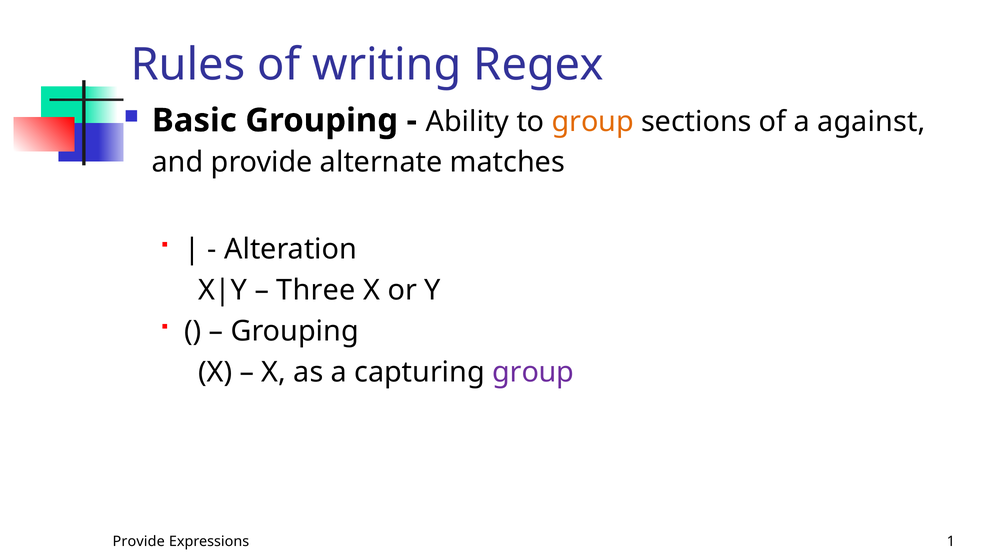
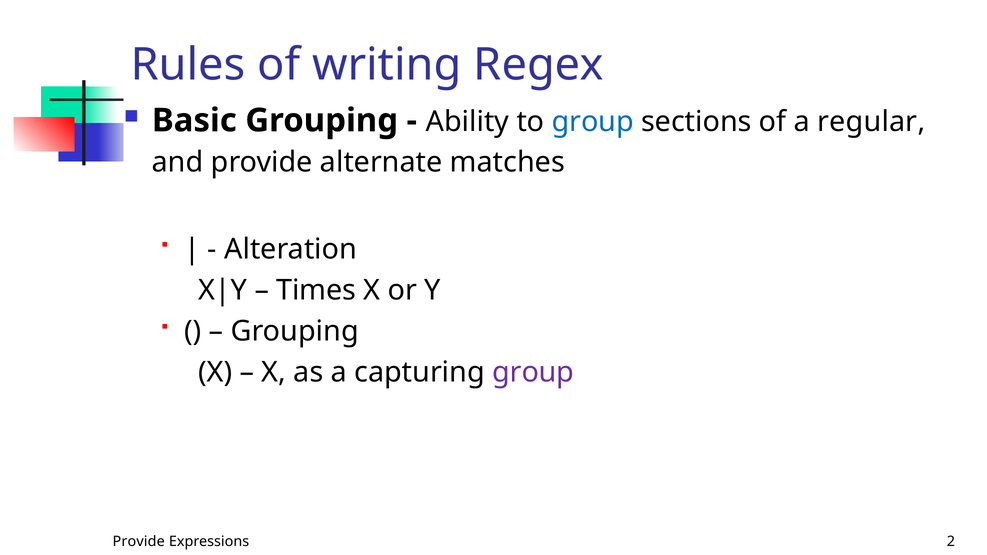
group at (593, 122) colour: orange -> blue
against: against -> regular
Three: Three -> Times
1: 1 -> 2
